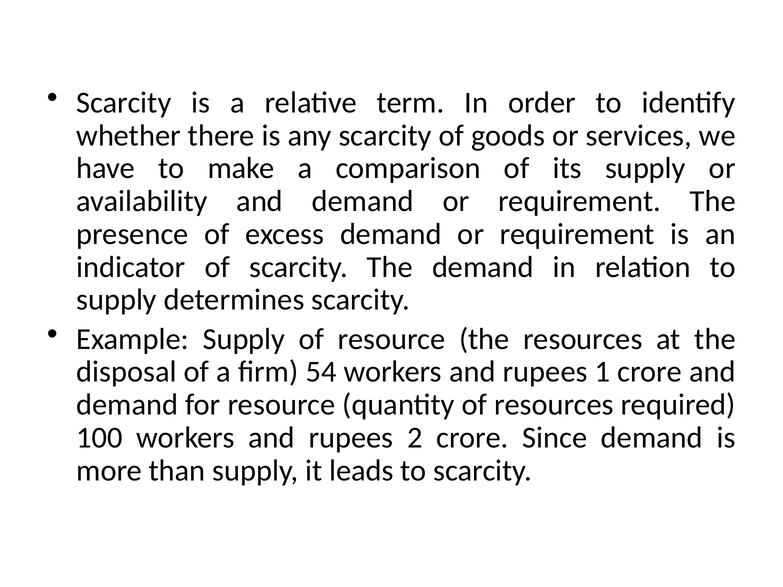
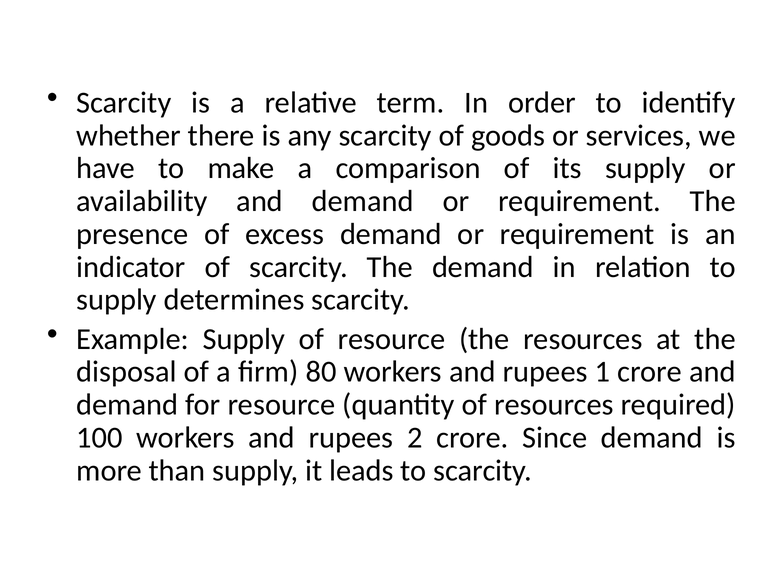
54: 54 -> 80
